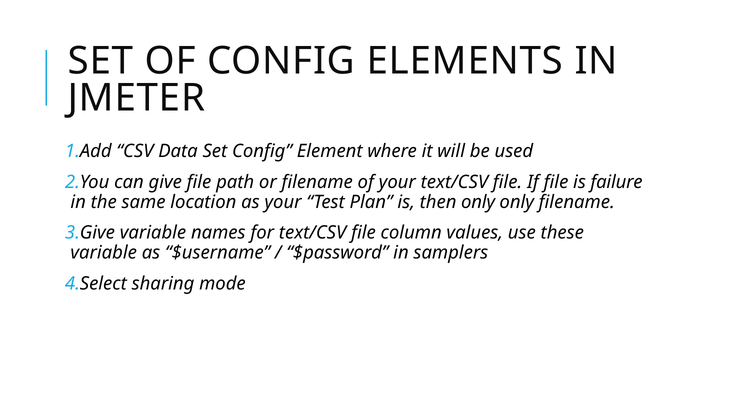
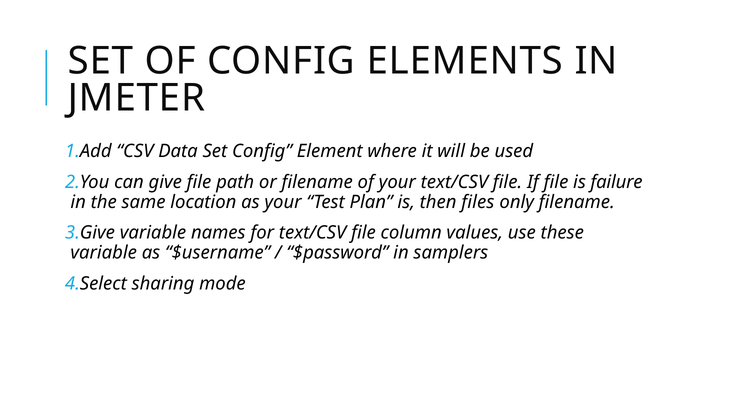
then only: only -> files
